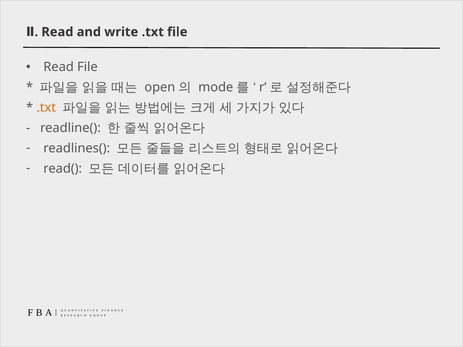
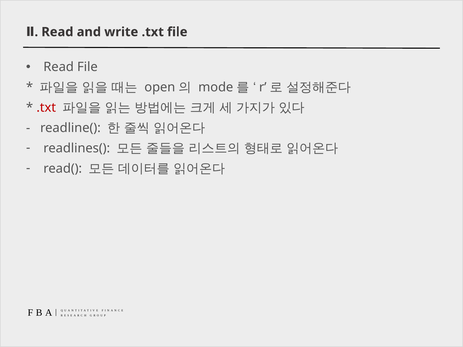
.txt at (46, 108) colour: orange -> red
